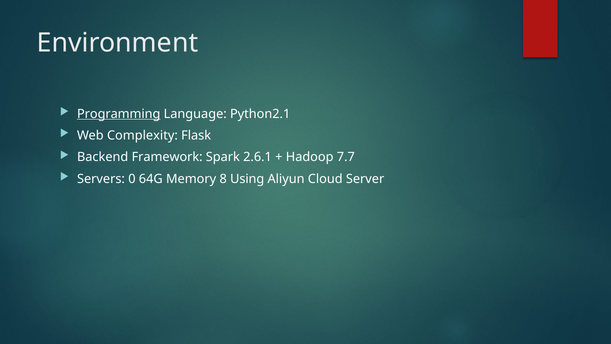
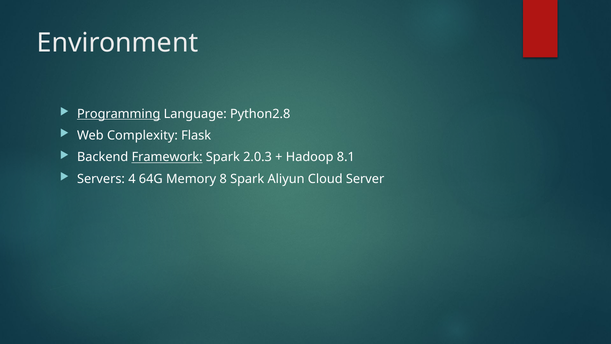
Python2.1: Python2.1 -> Python2.8
Framework underline: none -> present
2.6.1: 2.6.1 -> 2.0.3
7.7: 7.7 -> 8.1
0: 0 -> 4
8 Using: Using -> Spark
